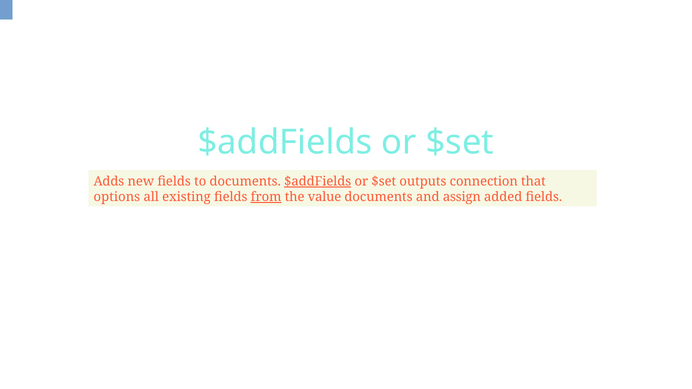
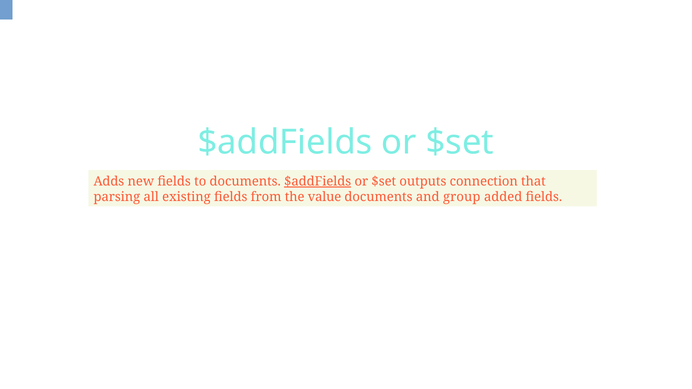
options: options -> parsing
from underline: present -> none
assign: assign -> group
